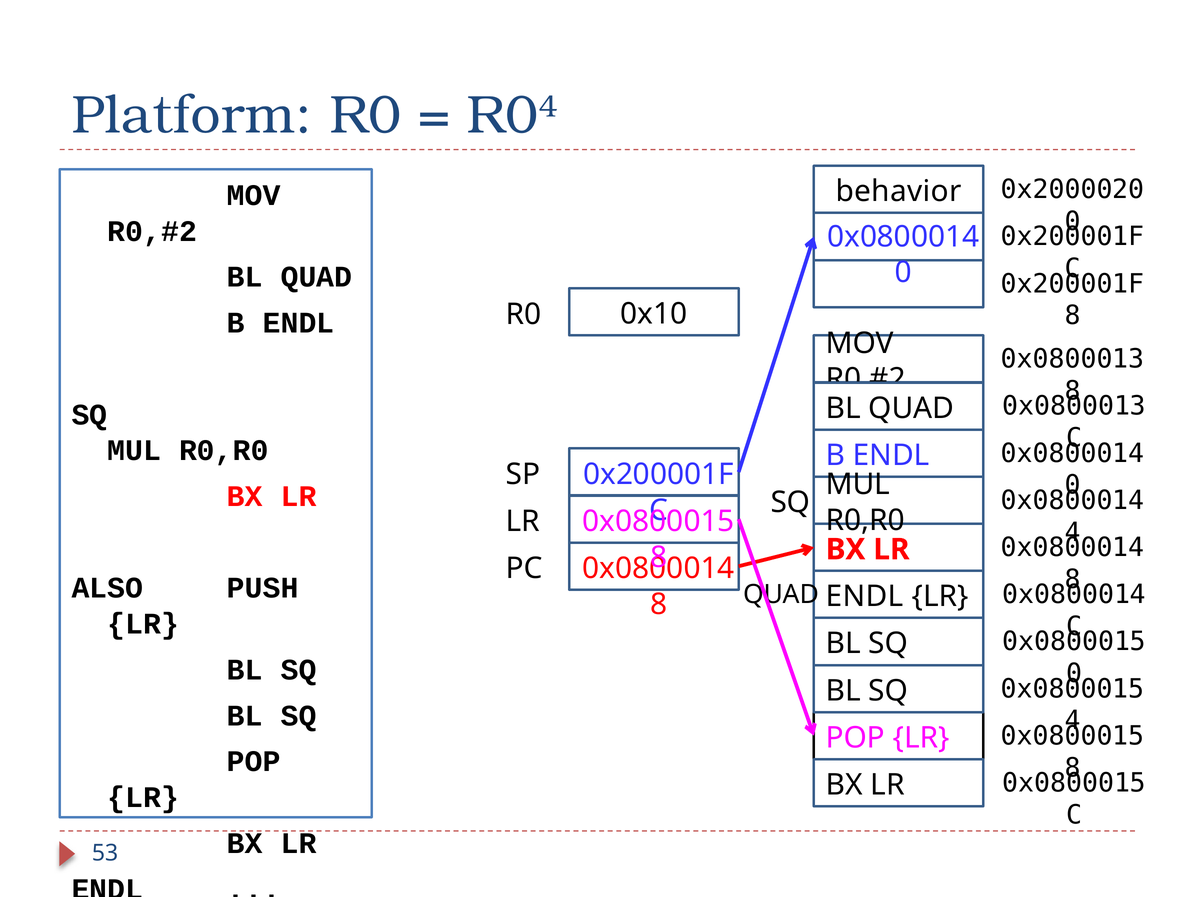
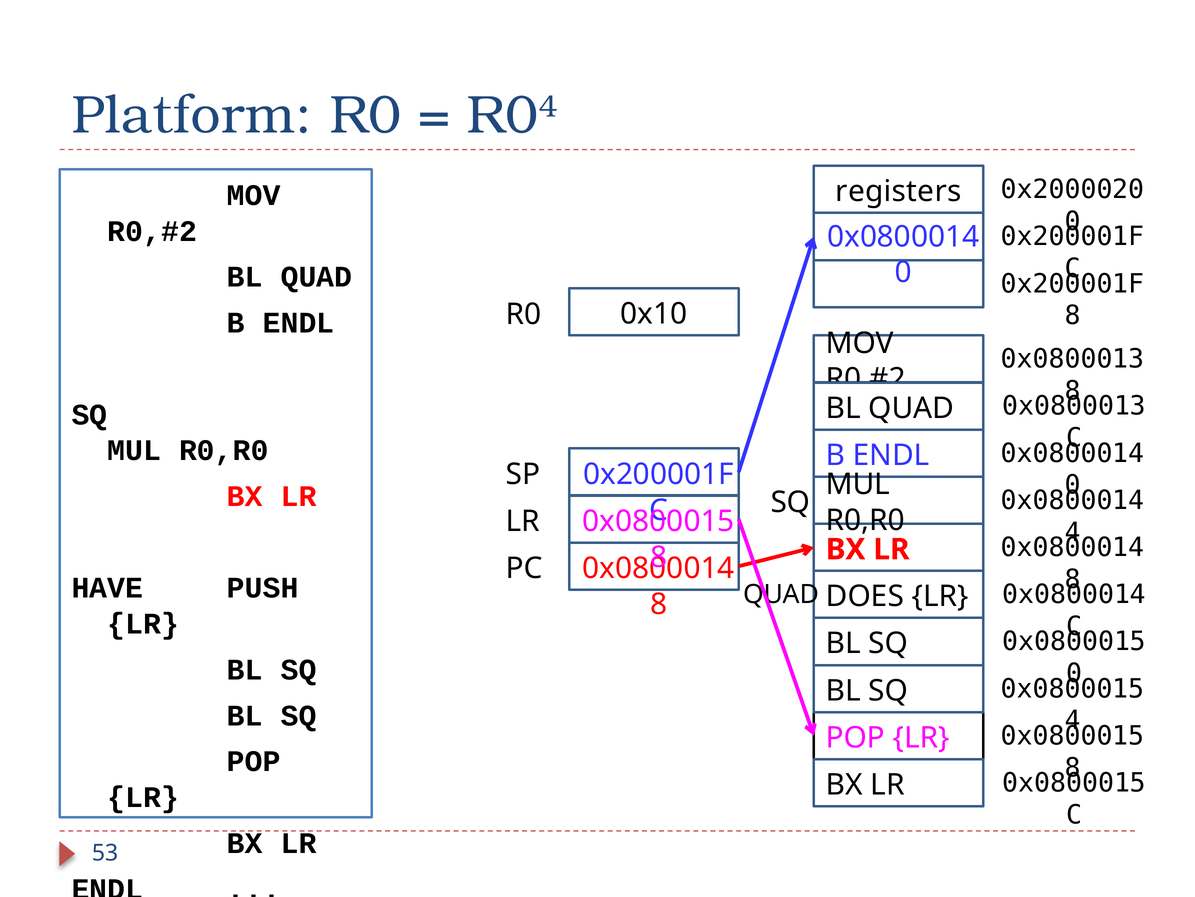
behavior: behavior -> registers
ALSO: ALSO -> HAVE
ENDL at (865, 596): ENDL -> DOES
